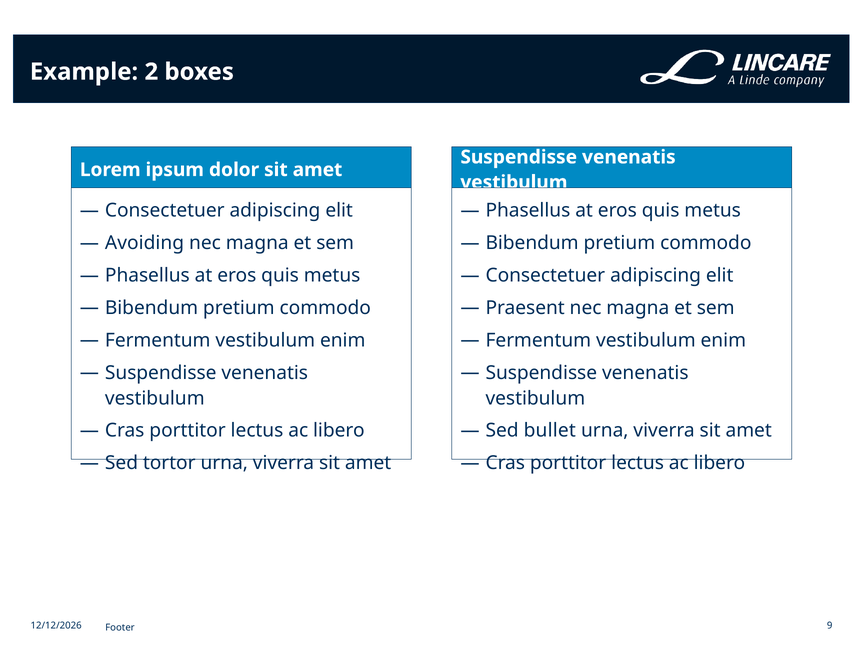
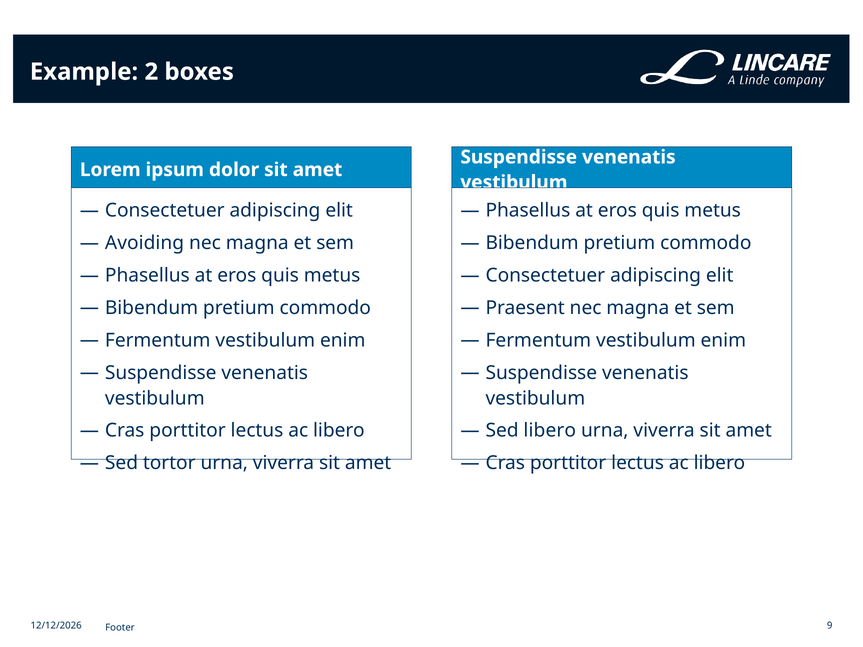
Sed bullet: bullet -> libero
